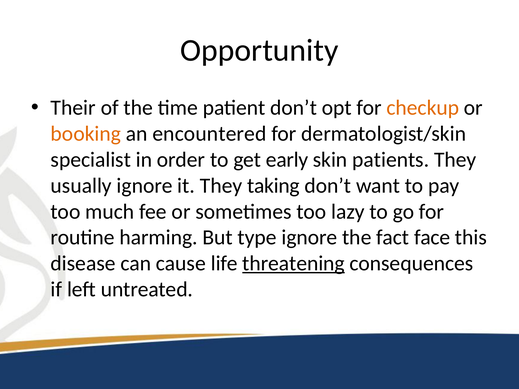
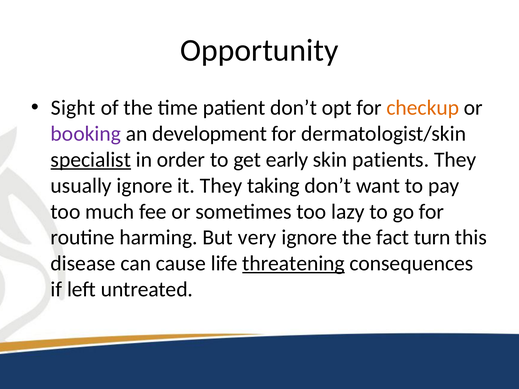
Their: Their -> Sight
booking colour: orange -> purple
encountered: encountered -> development
specialist underline: none -> present
type: type -> very
face: face -> turn
